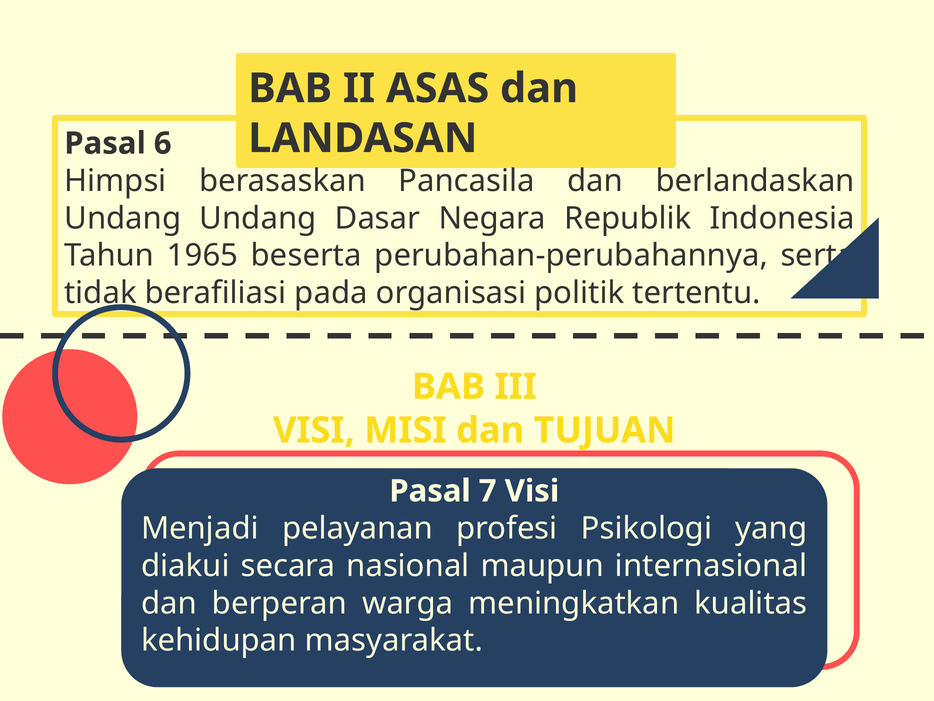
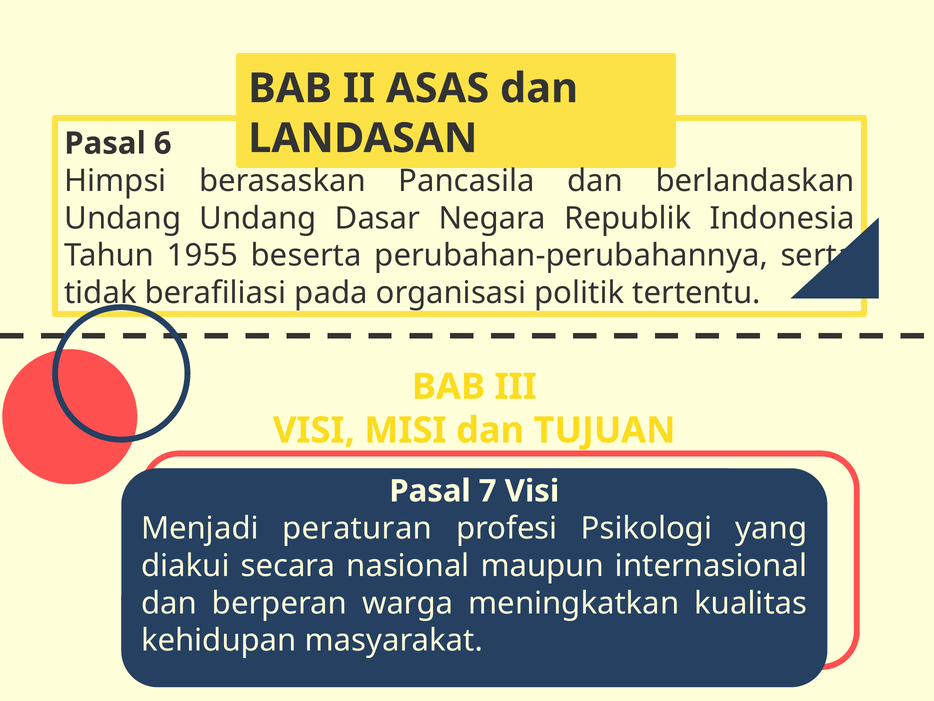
1965: 1965 -> 1955
pelayanan: pelayanan -> peraturan
